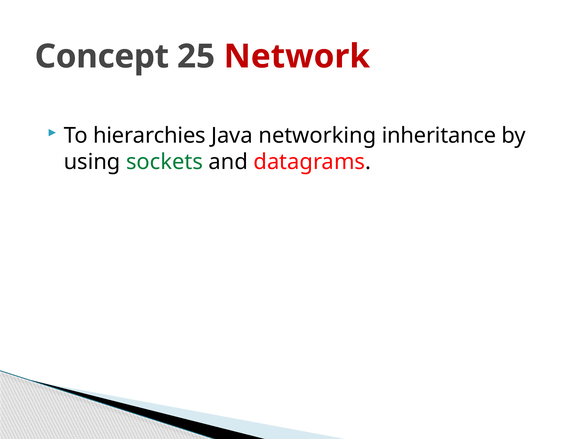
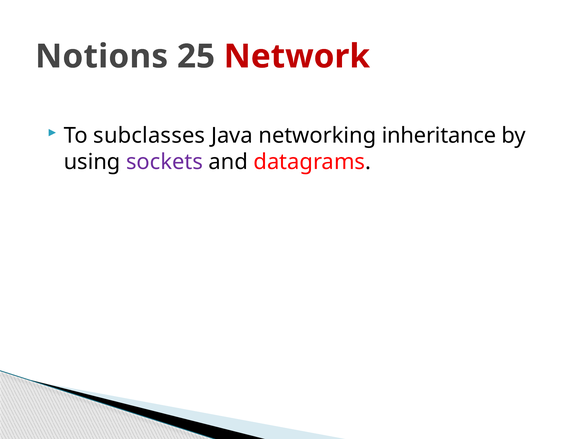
Concept: Concept -> Notions
hierarchies: hierarchies -> subclasses
sockets colour: green -> purple
